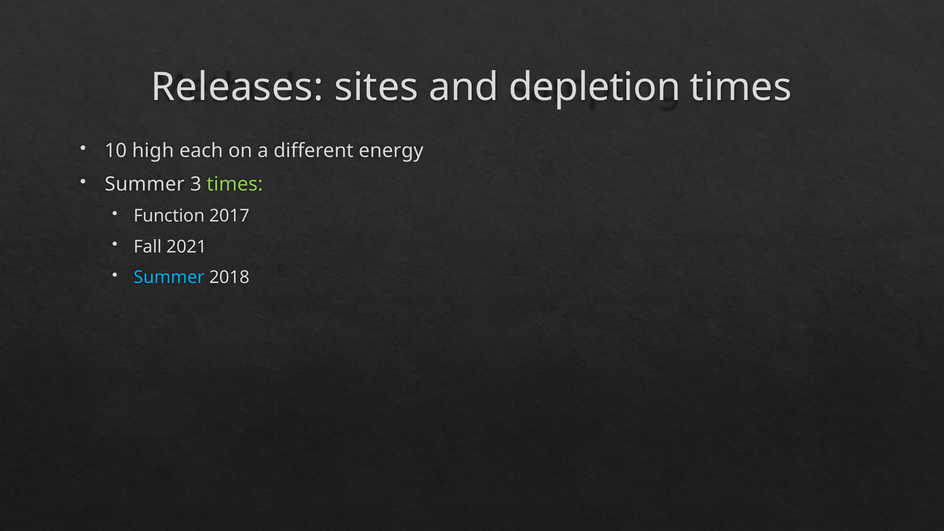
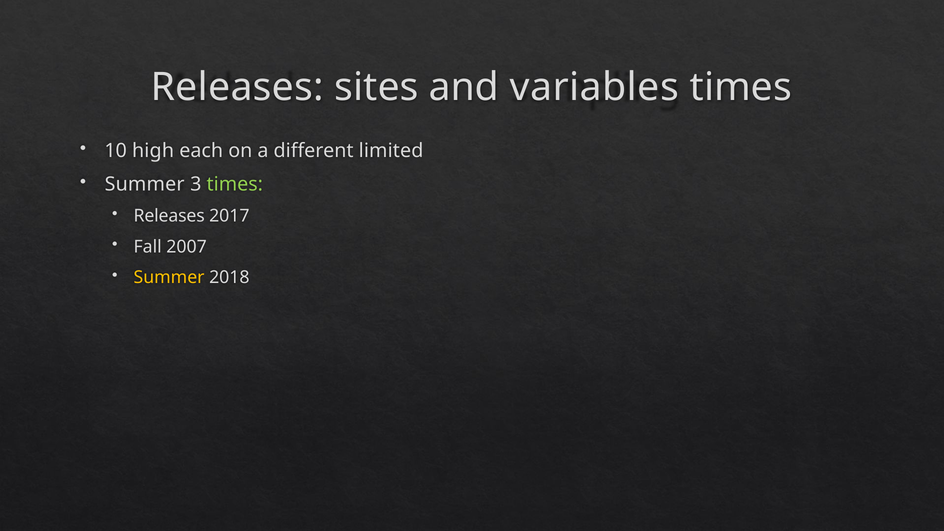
depletion: depletion -> variables
energy: energy -> limited
Function at (169, 216): Function -> Releases
2021: 2021 -> 2007
Summer at (169, 277) colour: light blue -> yellow
